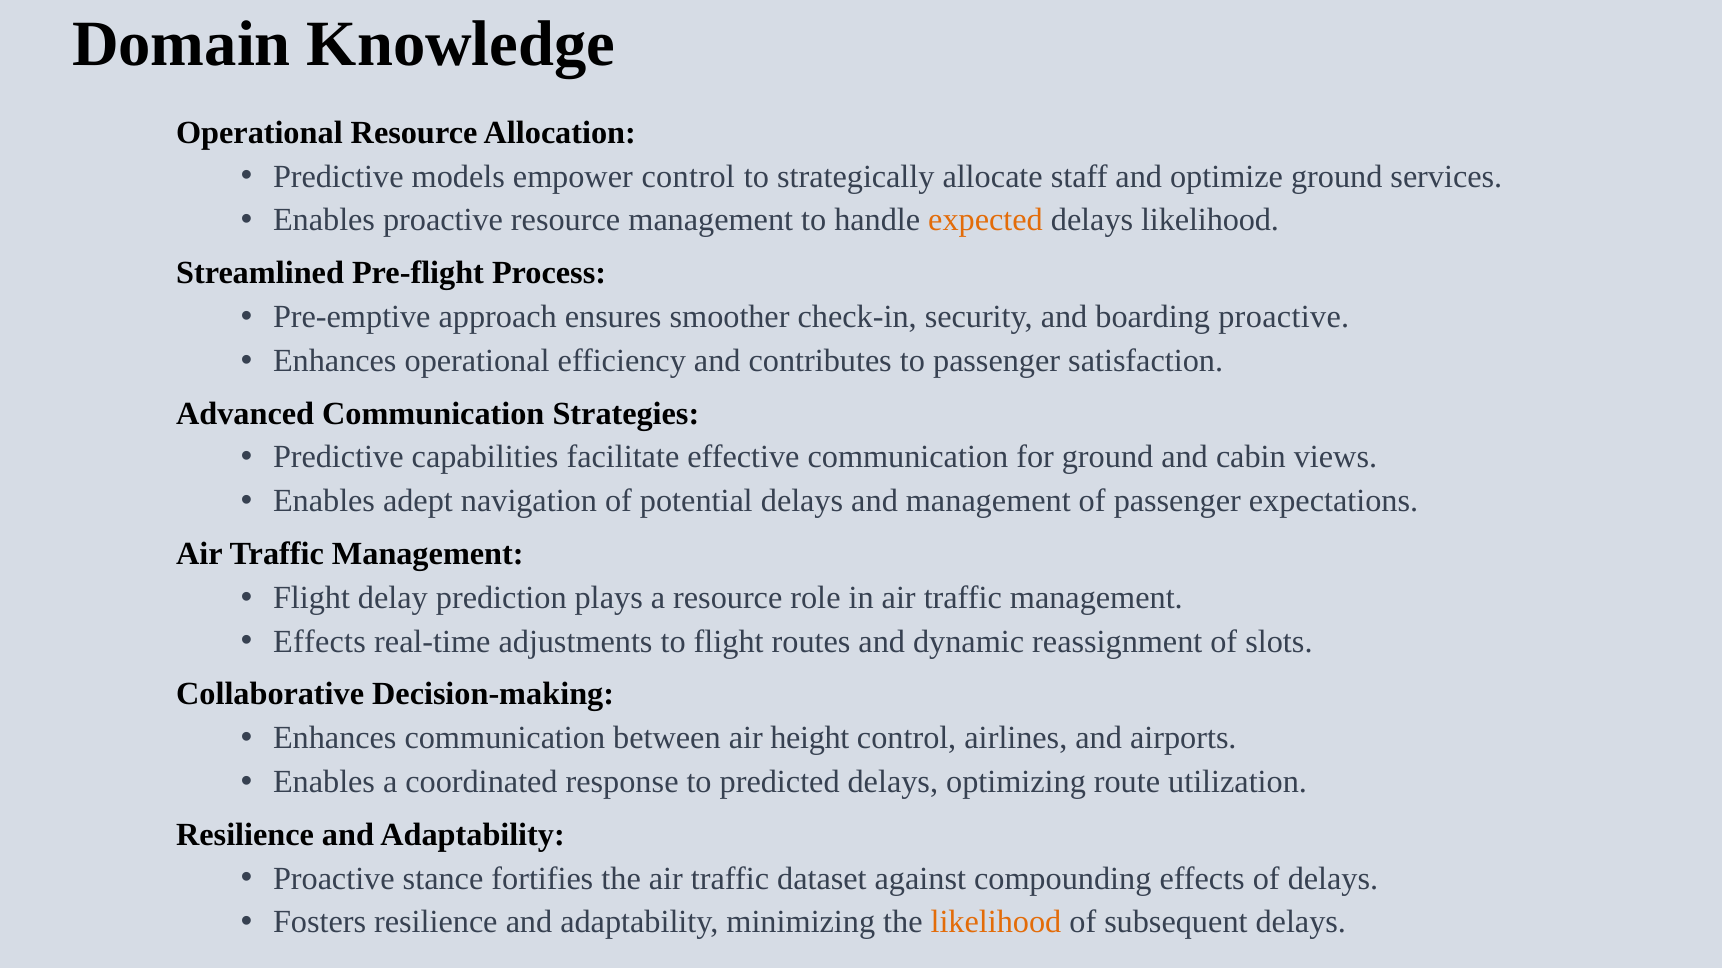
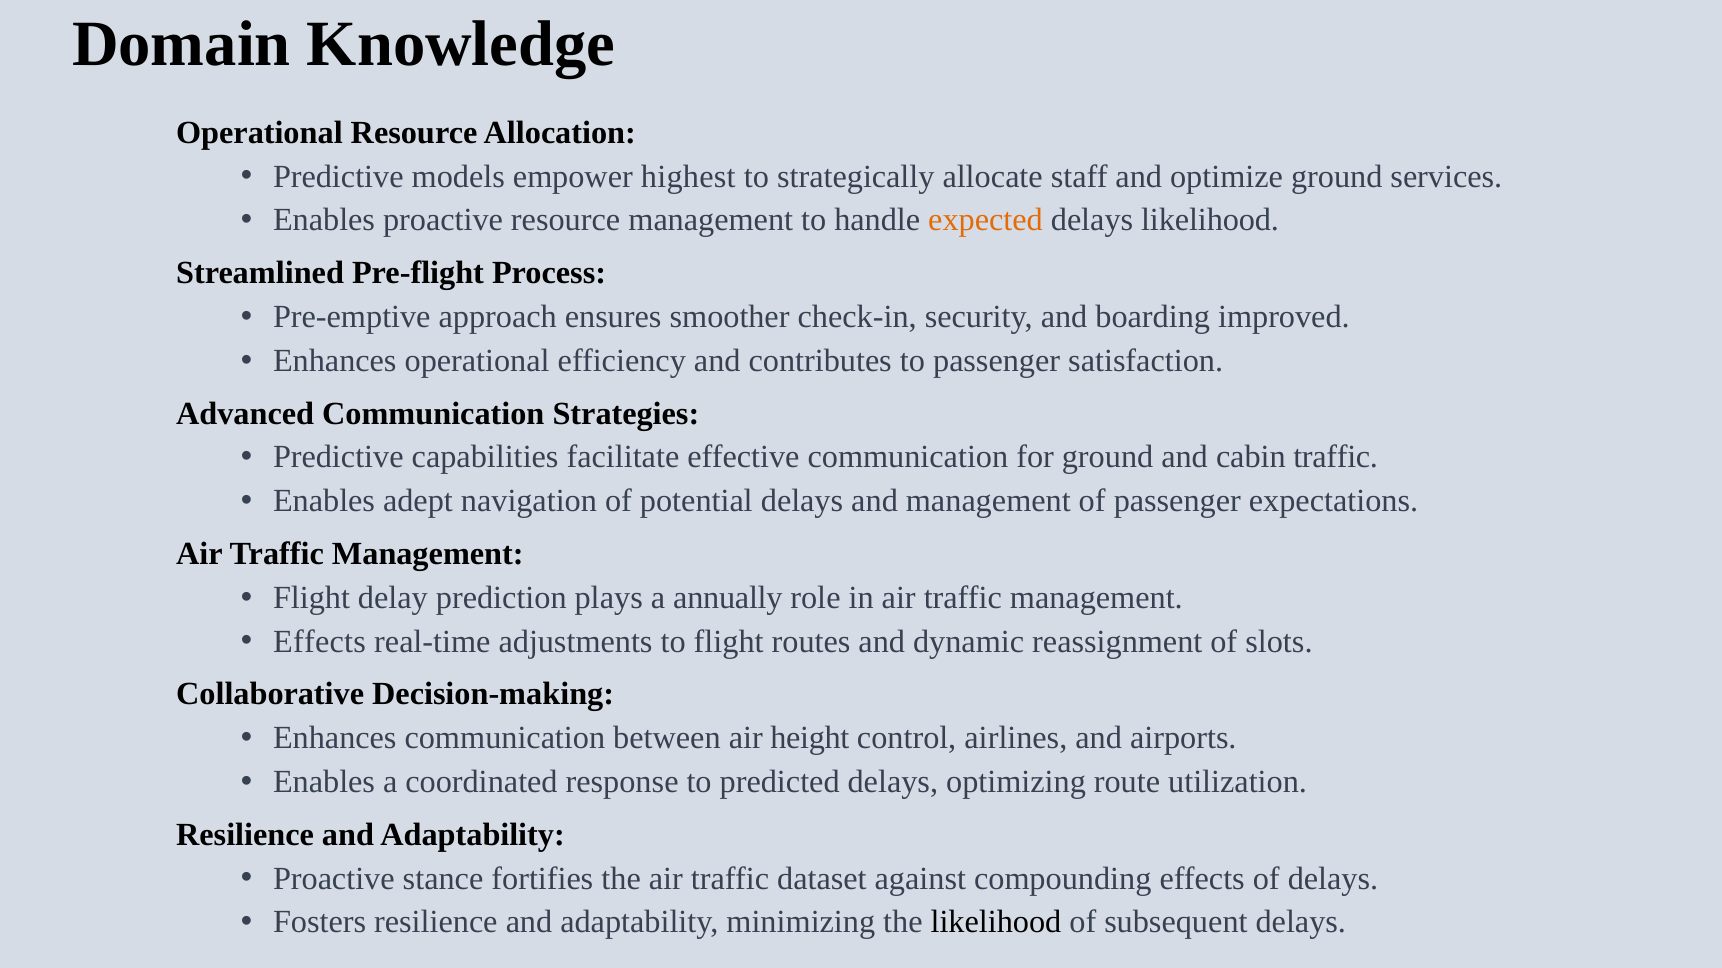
empower control: control -> highest
boarding proactive: proactive -> improved
cabin views: views -> traffic
a resource: resource -> annually
likelihood at (996, 923) colour: orange -> black
